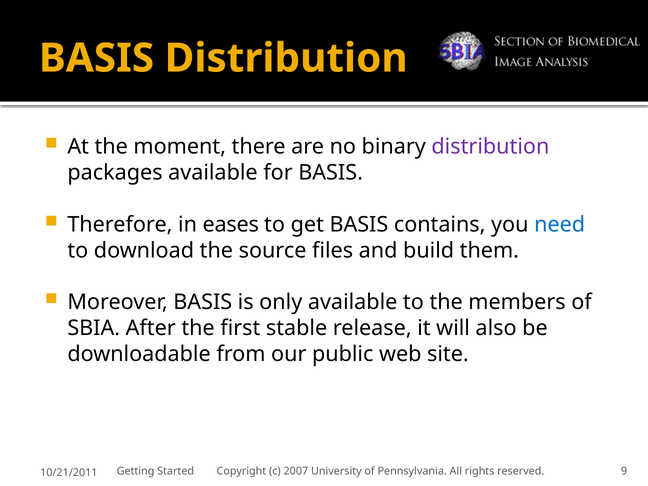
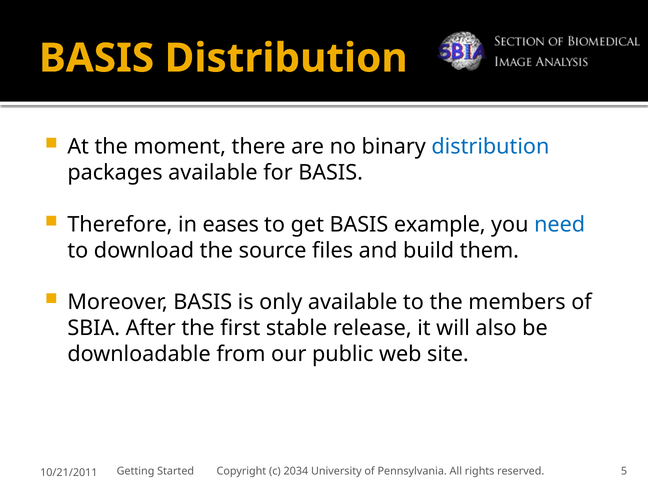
distribution at (490, 147) colour: purple -> blue
contains: contains -> example
2007: 2007 -> 2034
9: 9 -> 5
